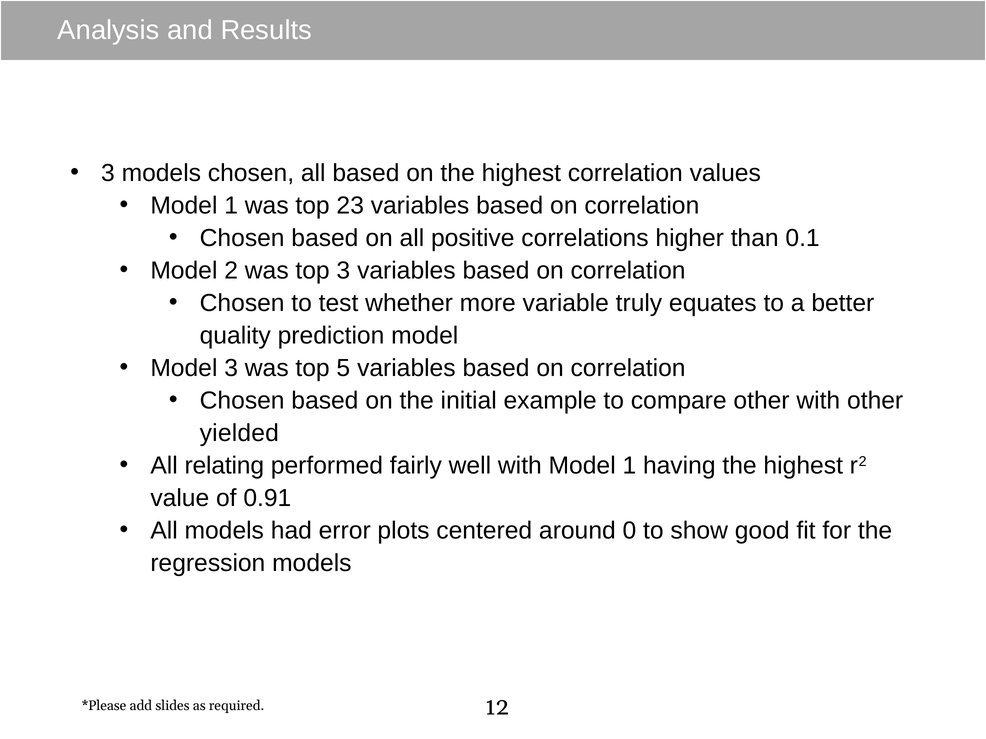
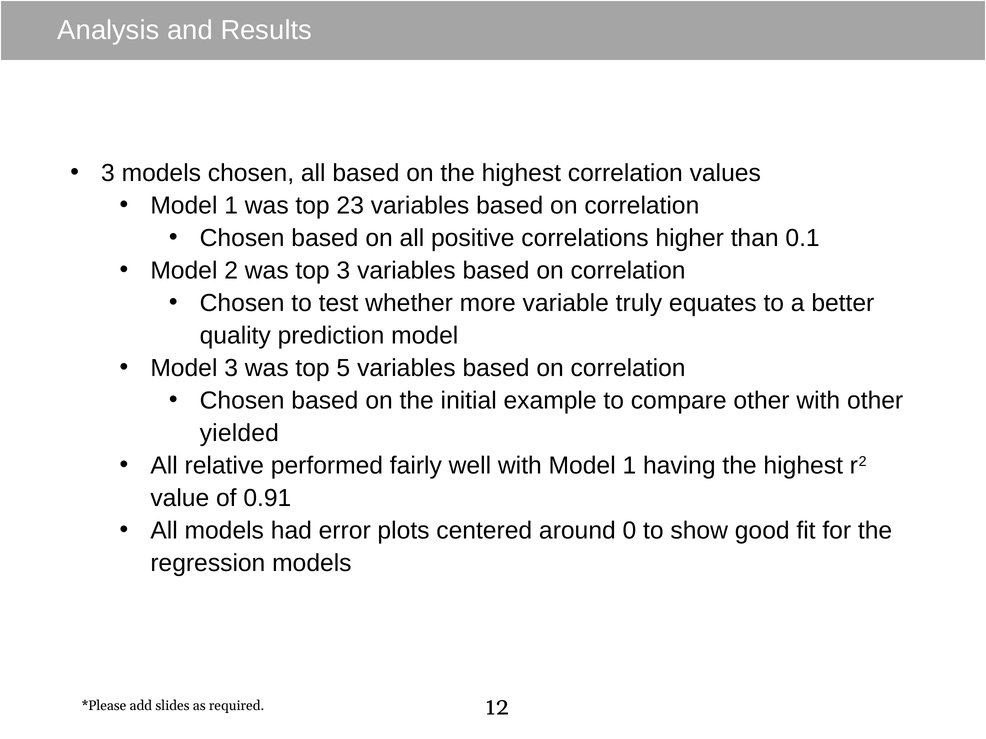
relating: relating -> relative
